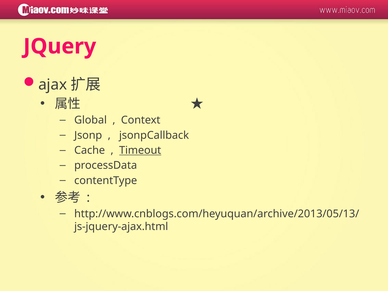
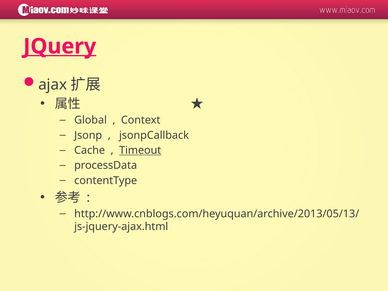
JQuery underline: none -> present
